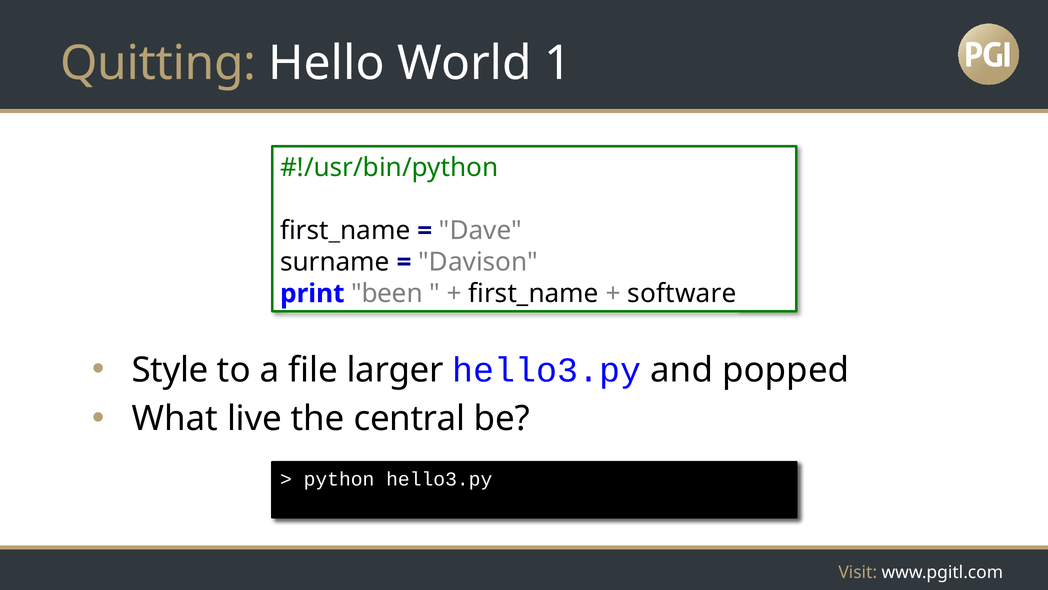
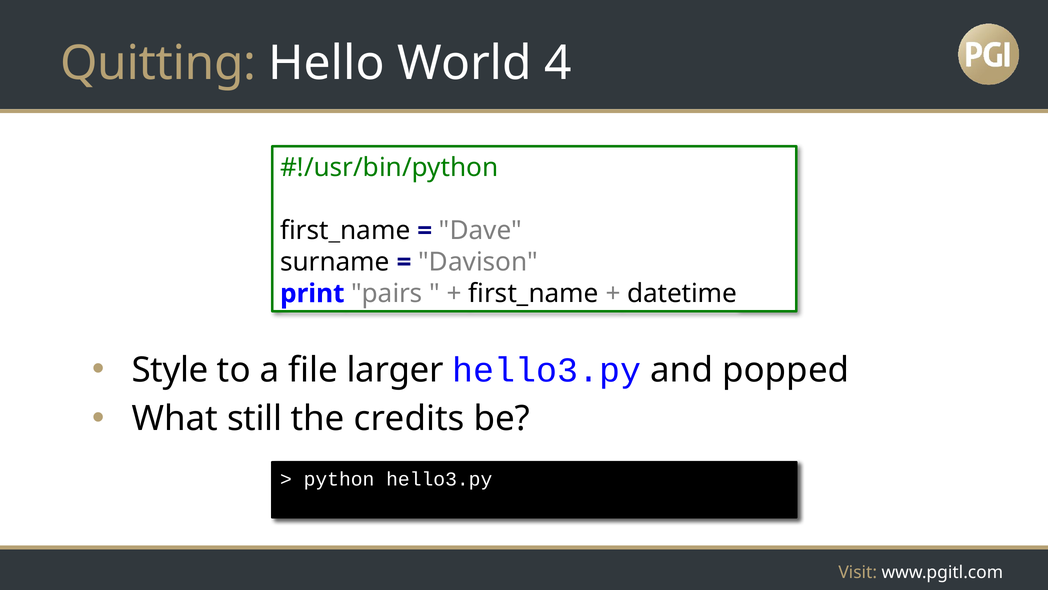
1: 1 -> 4
been: been -> pairs
software: software -> datetime
live: live -> still
central: central -> credits
